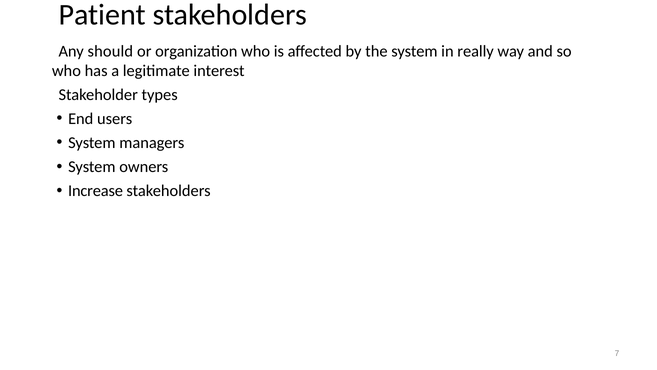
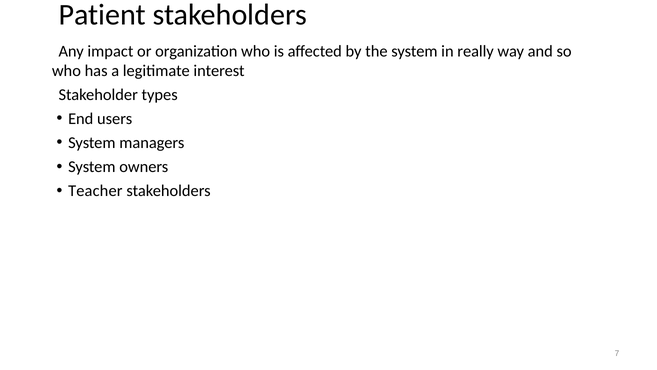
should: should -> impact
Increase: Increase -> Teacher
